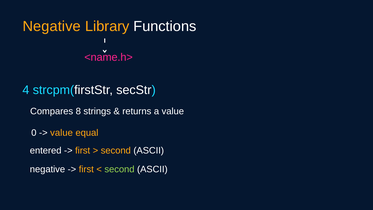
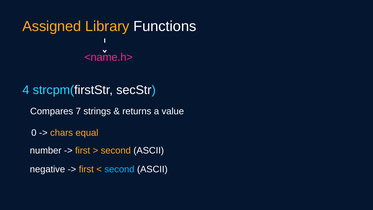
Negative at (52, 26): Negative -> Assigned
8: 8 -> 7
value at (62, 133): value -> chars
entered: entered -> number
second at (119, 169) colour: light green -> light blue
